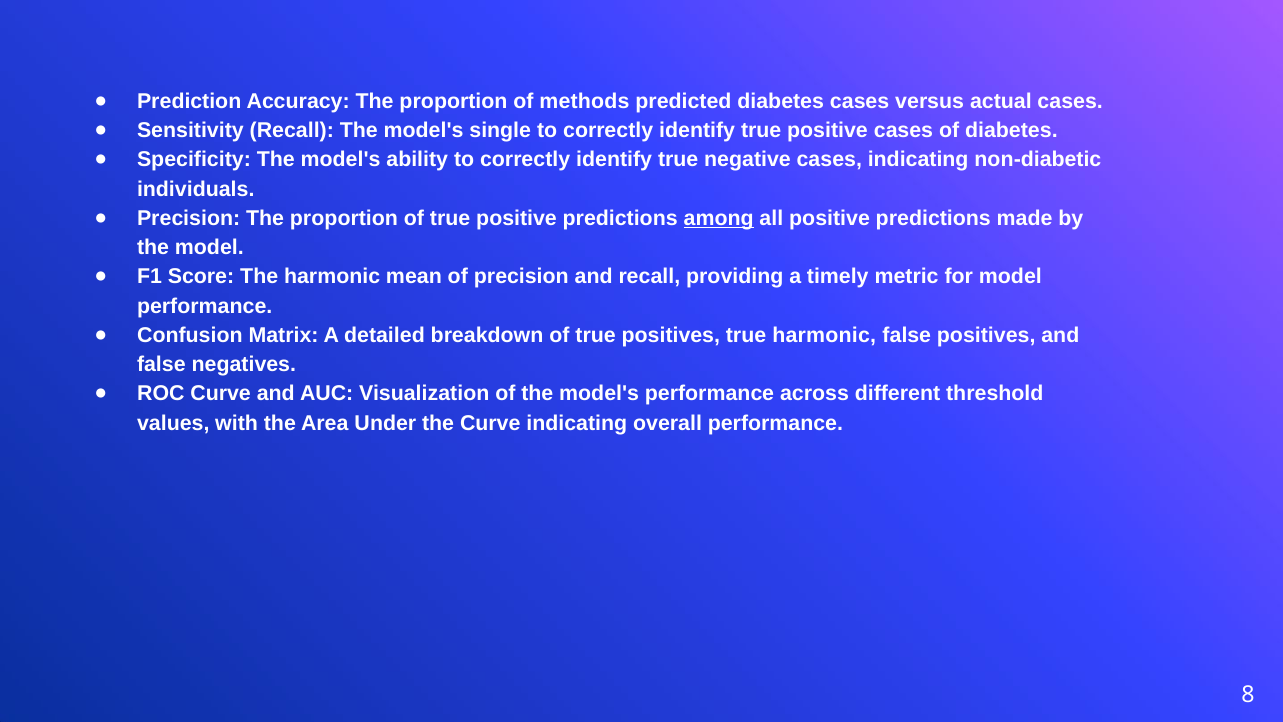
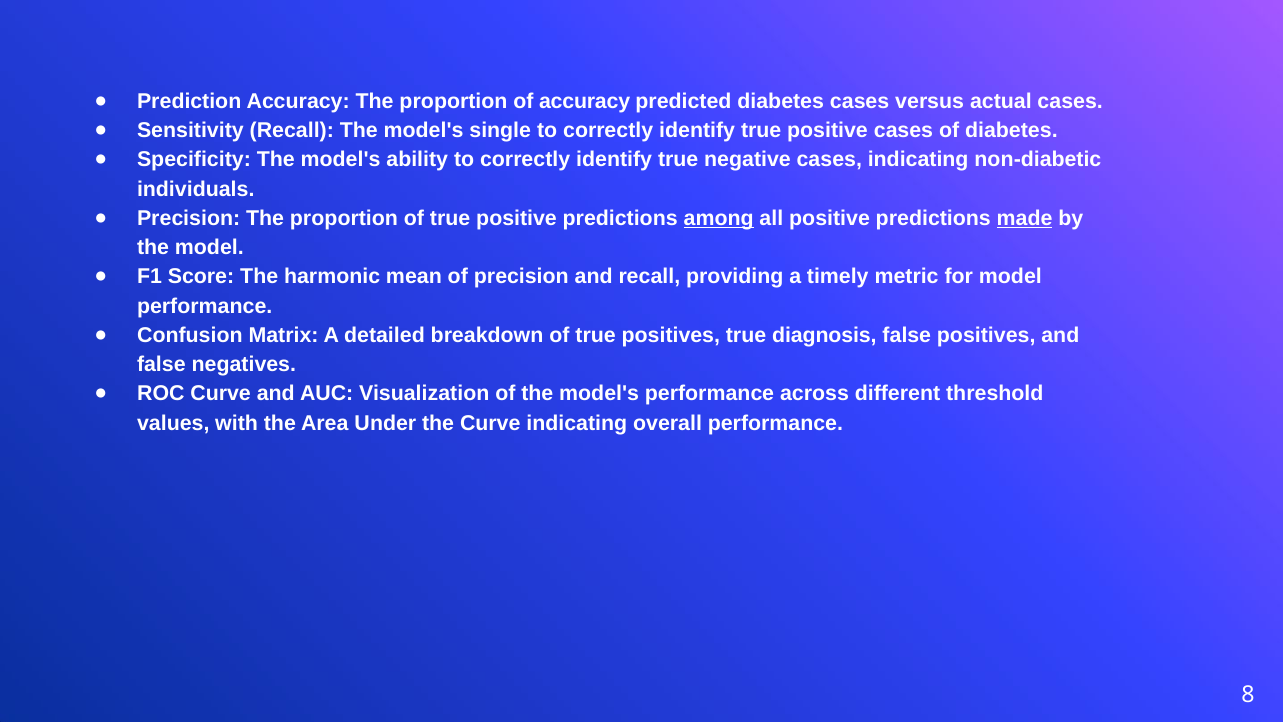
of methods: methods -> accuracy
made underline: none -> present
true harmonic: harmonic -> diagnosis
